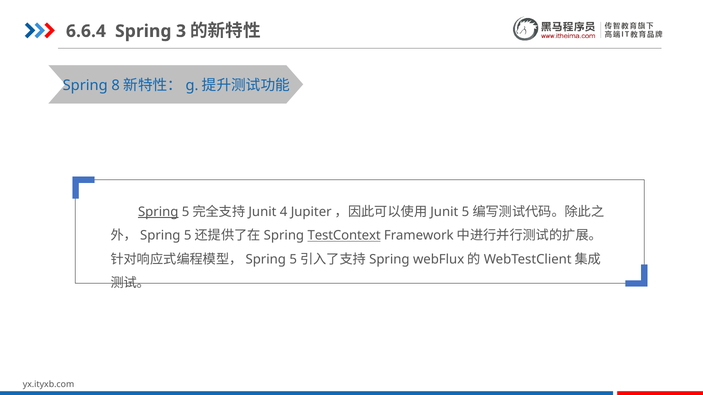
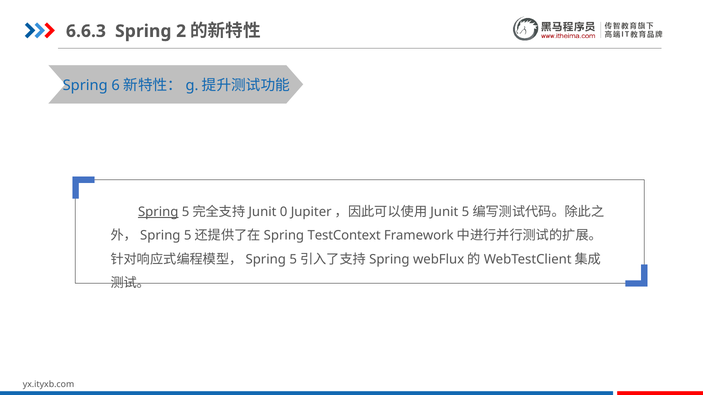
6.6.4: 6.6.4 -> 6.6.3
3: 3 -> 2
8: 8 -> 6
4: 4 -> 0
TestContext underline: present -> none
